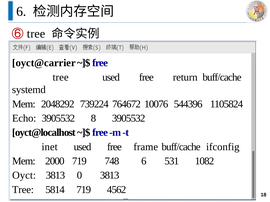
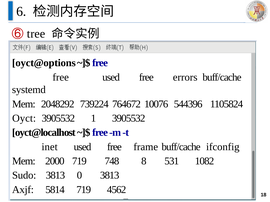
oyct@carrier: oyct@carrier -> oyct@options
tree at (61, 77): tree -> free
return: return -> errors
Echo: Echo -> Oyct
8: 8 -> 1
748 6: 6 -> 8
Oyct: Oyct -> Sudo
Tree at (23, 190): Tree -> Axjf
